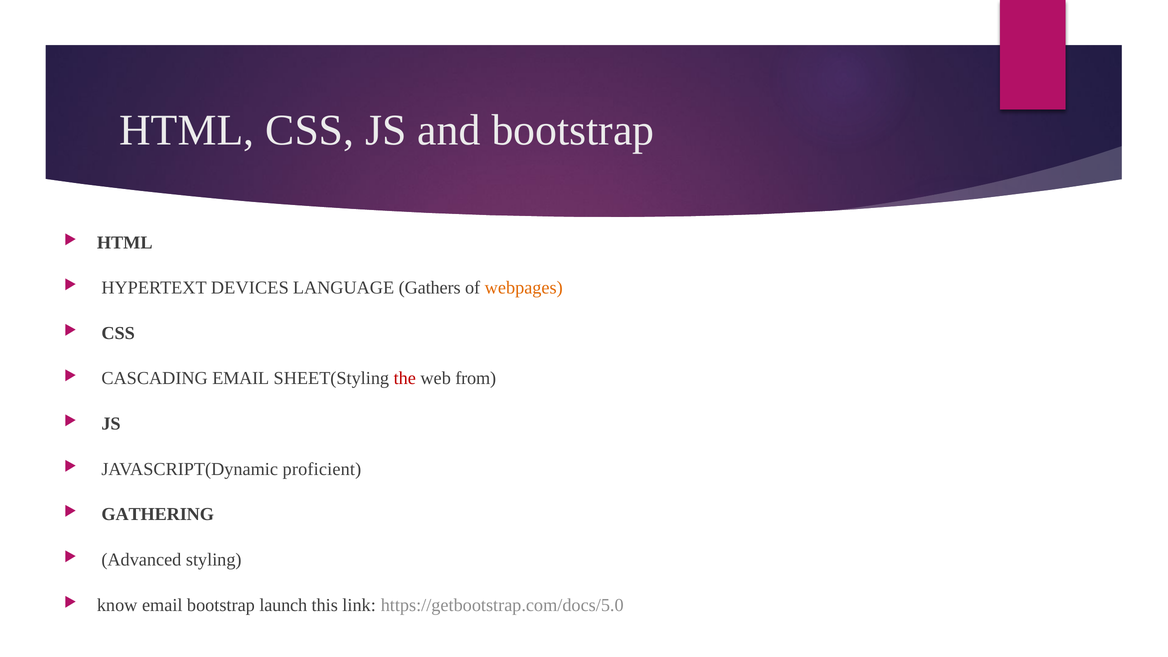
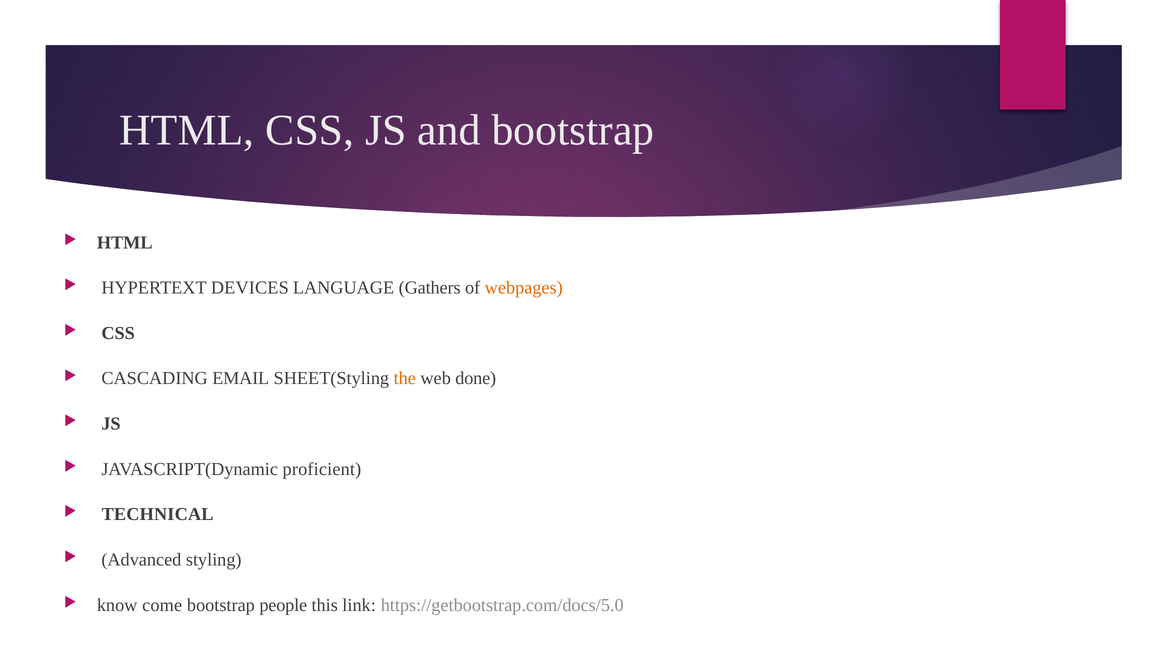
the colour: red -> orange
from: from -> done
GATHERING: GATHERING -> TECHNICAL
know email: email -> come
launch: launch -> people
